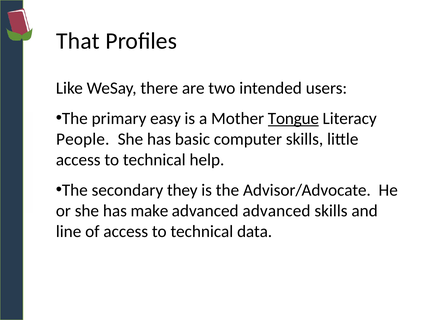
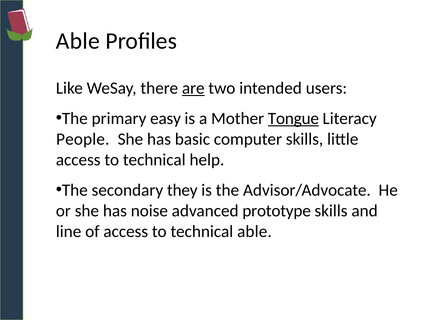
That at (78, 41): That -> Able
are underline: none -> present
make: make -> noise
advanced advanced: advanced -> prototype
technical data: data -> able
